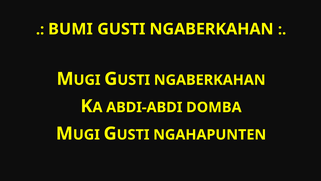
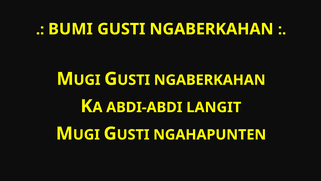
DOMBA: DOMBA -> LANGIT
